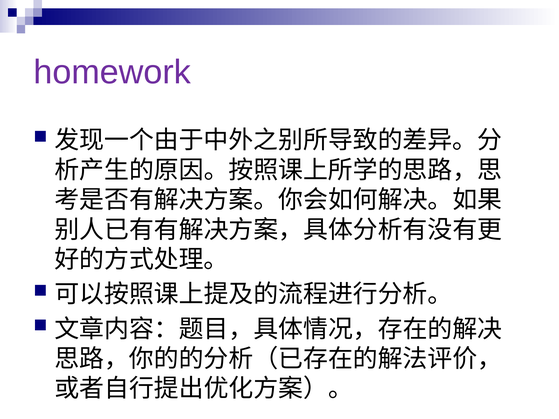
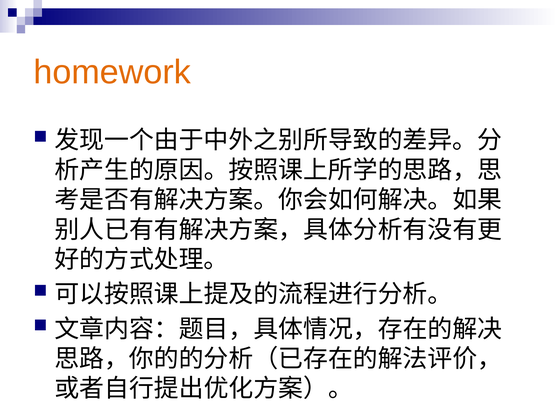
homework colour: purple -> orange
